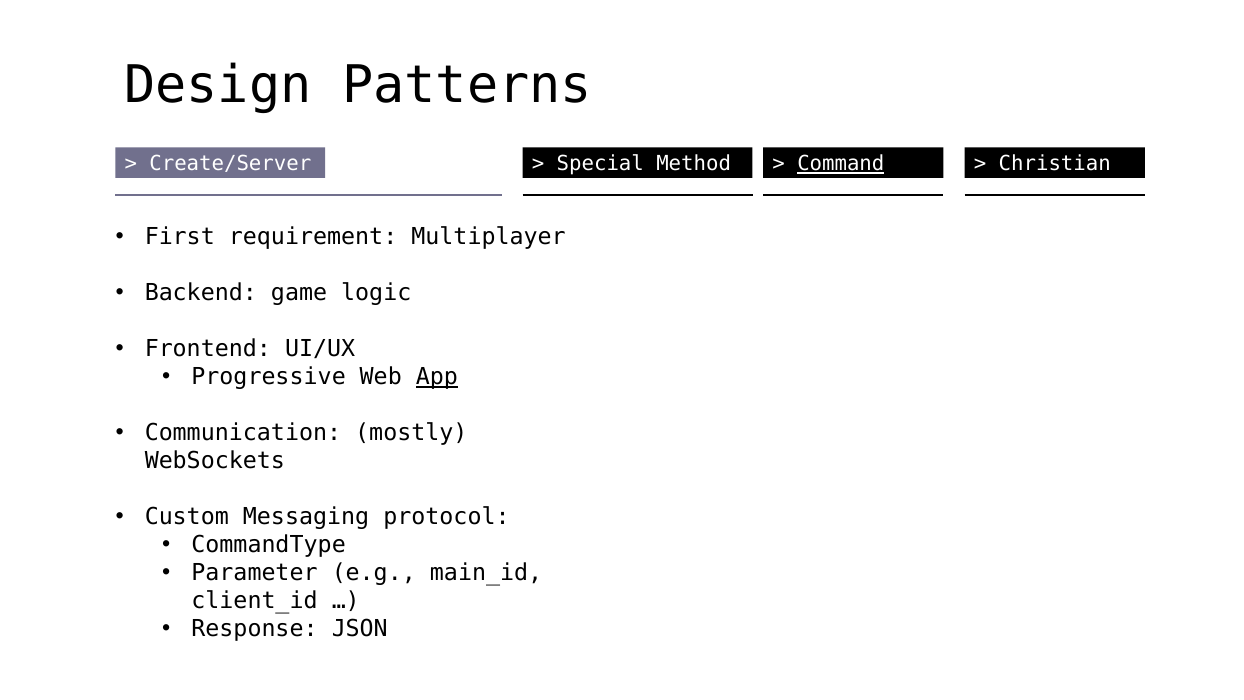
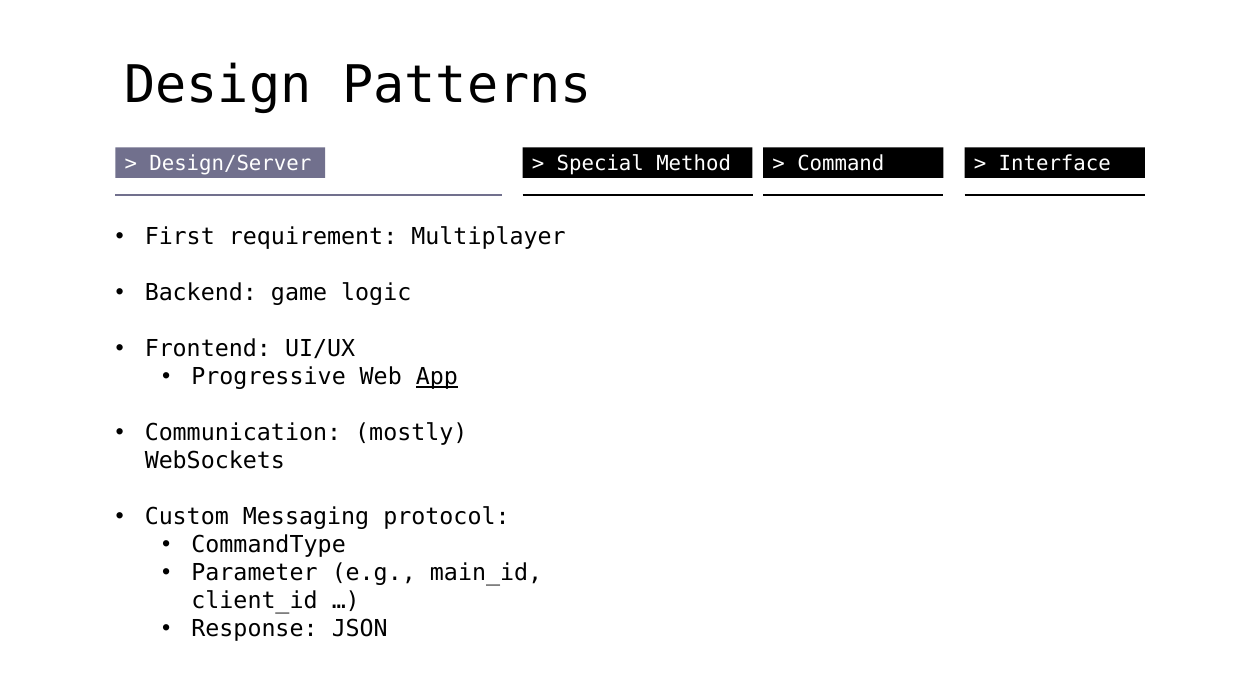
Create/Server: Create/Server -> Design/Server
Command underline: present -> none
Christian: Christian -> Interface
